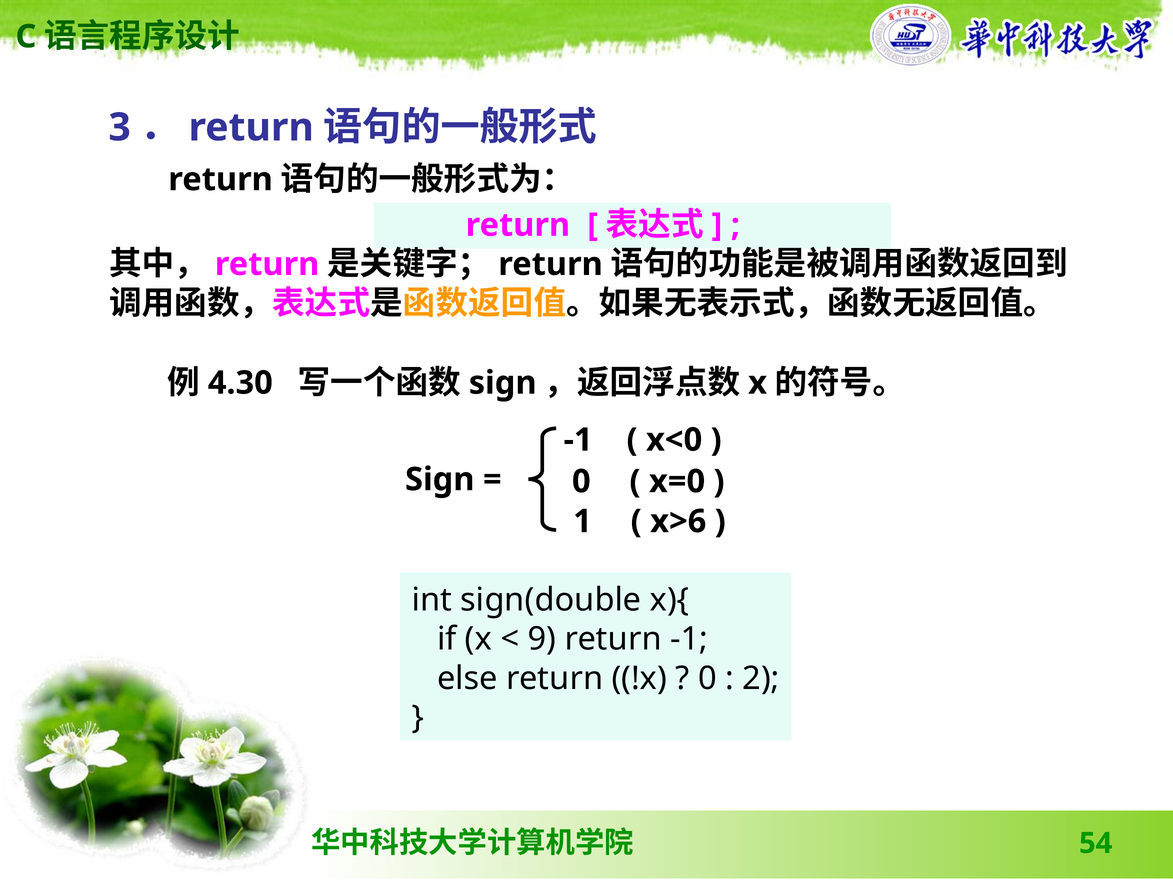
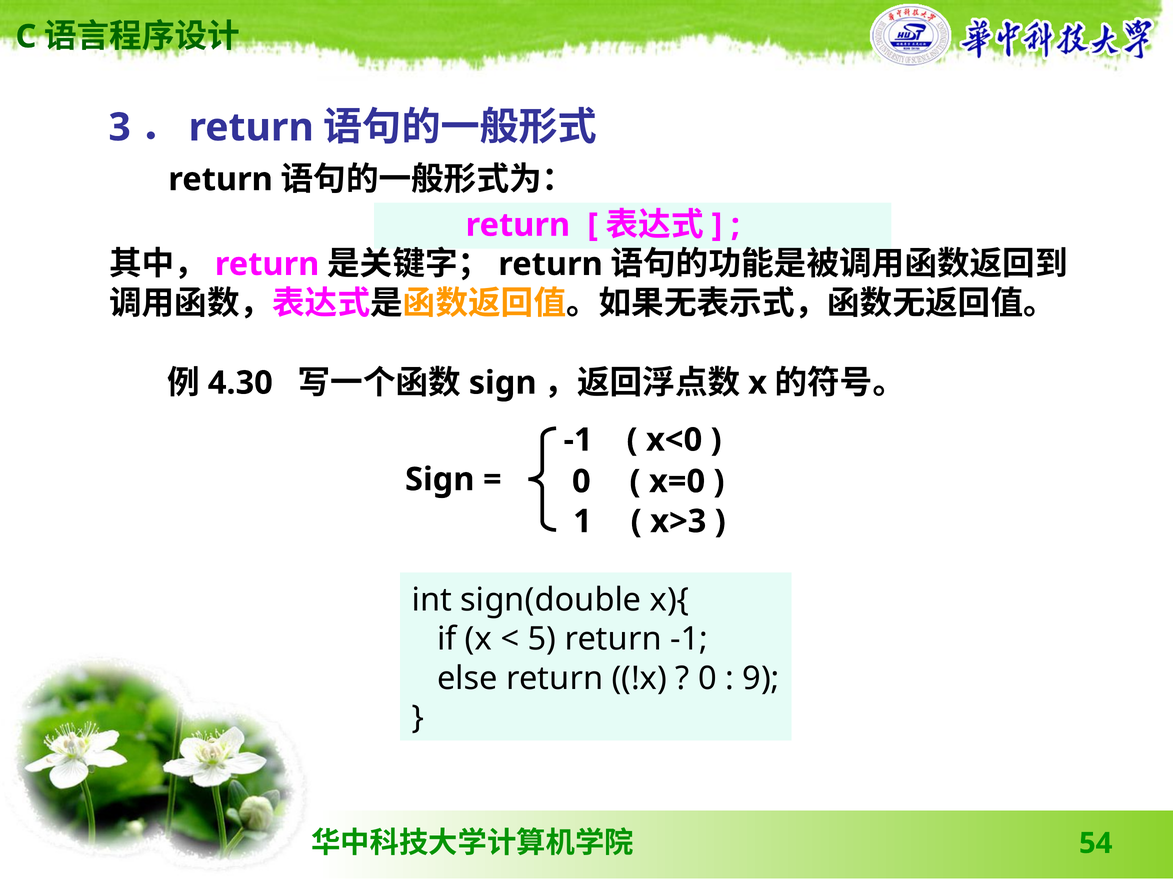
x>6: x>6 -> x>3
9: 9 -> 5
2: 2 -> 9
